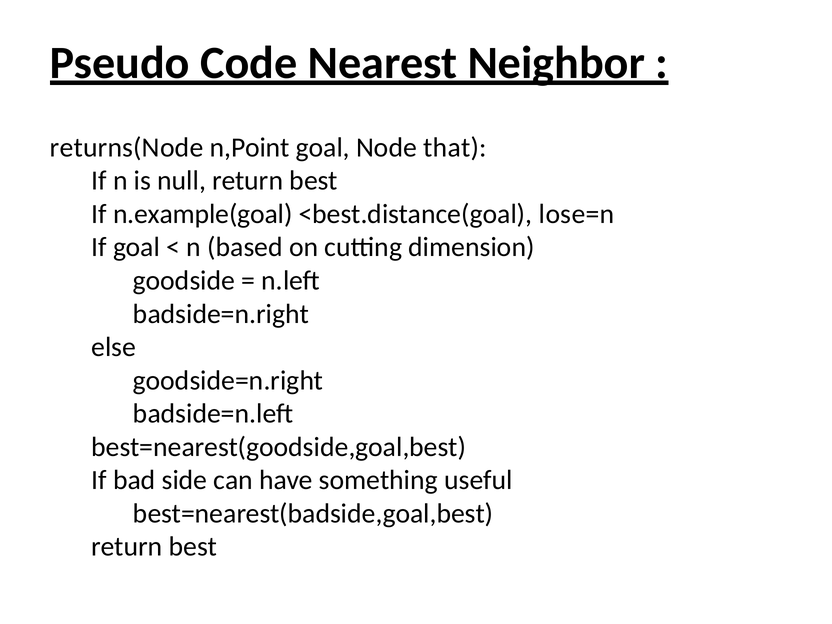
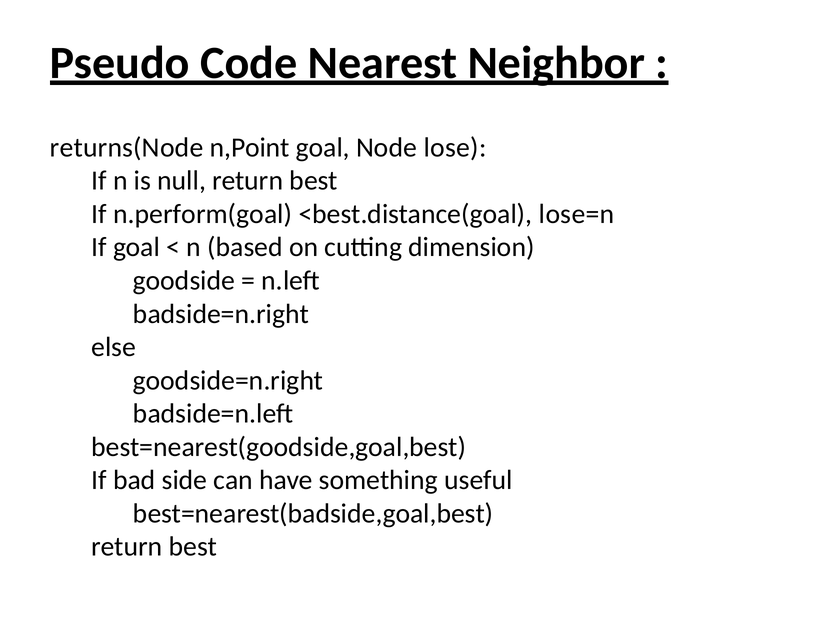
that: that -> lose
n.example(goal: n.example(goal -> n.perform(goal
